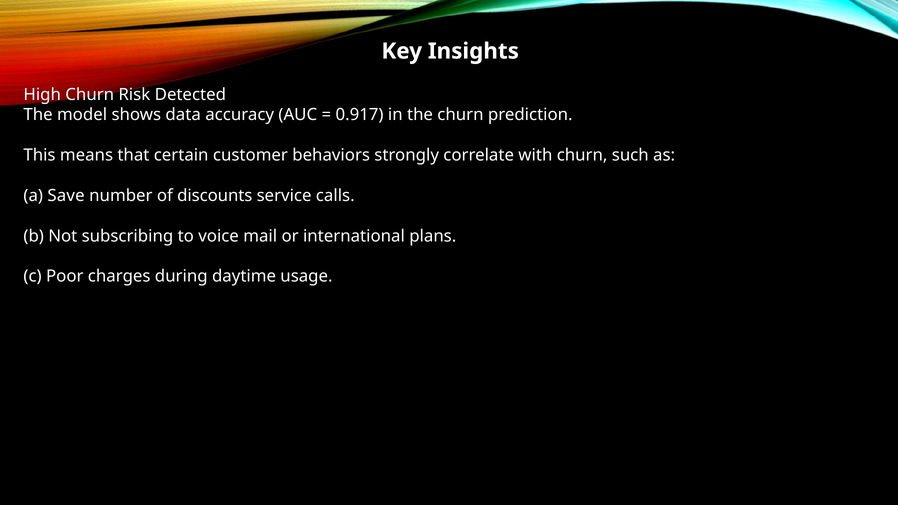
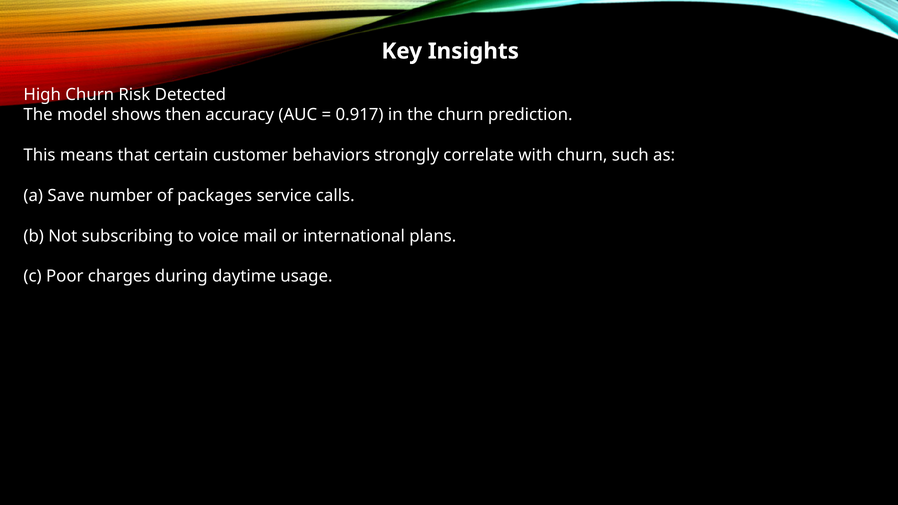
data: data -> then
discounts: discounts -> packages
